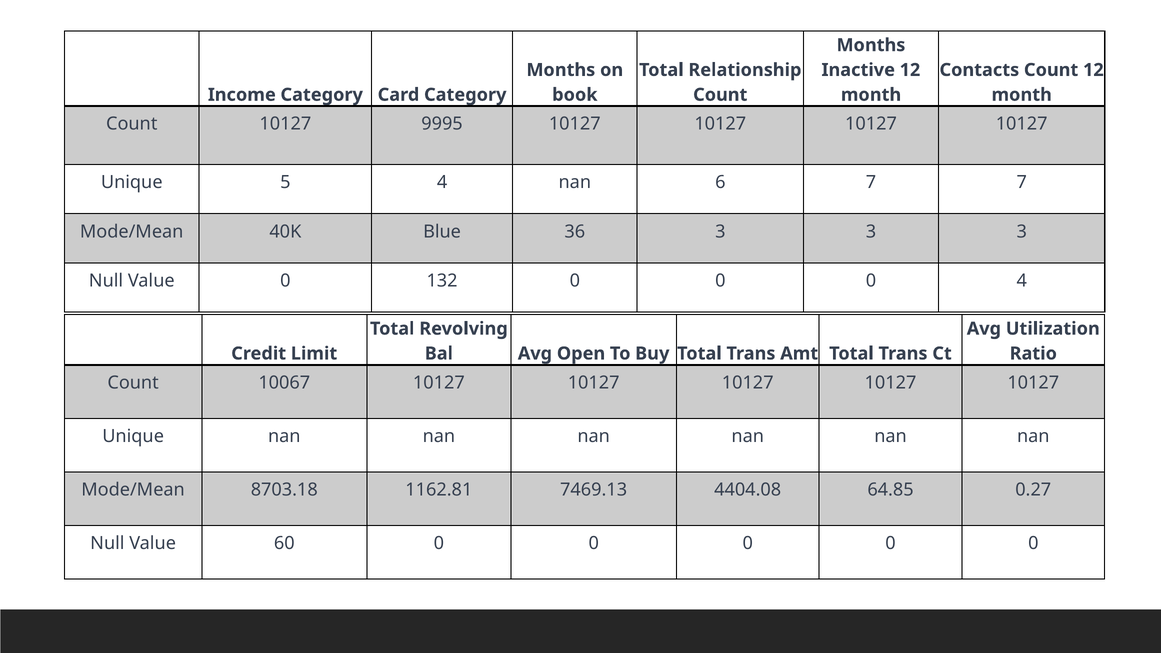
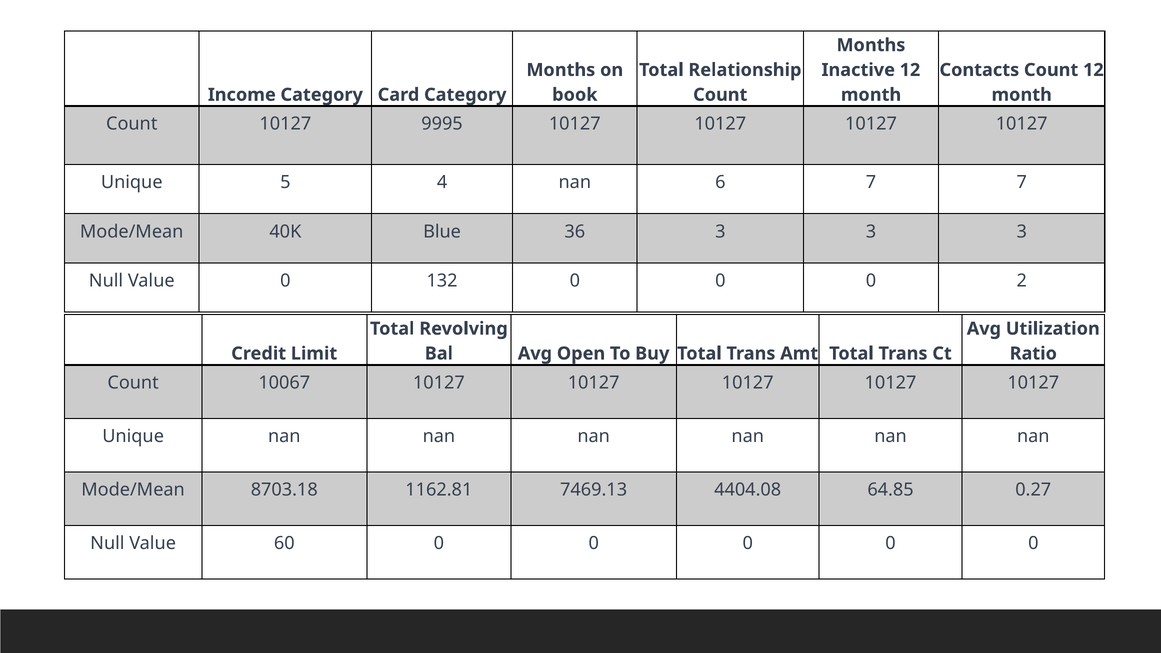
0 4: 4 -> 2
